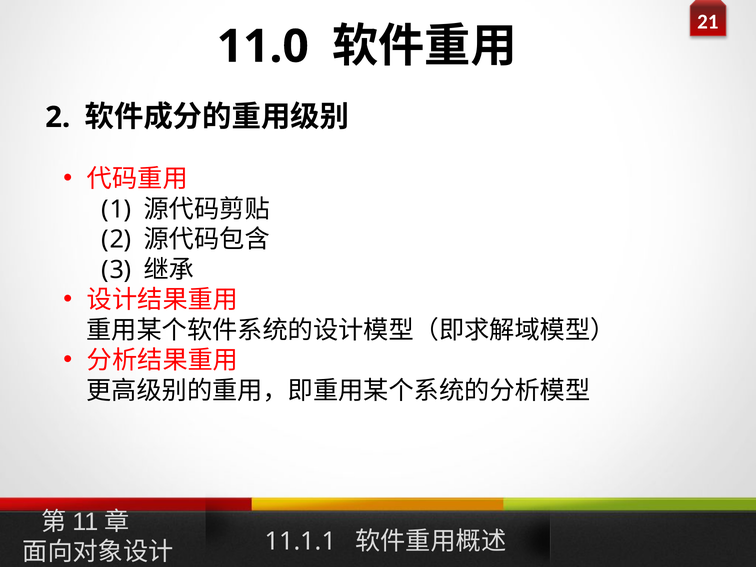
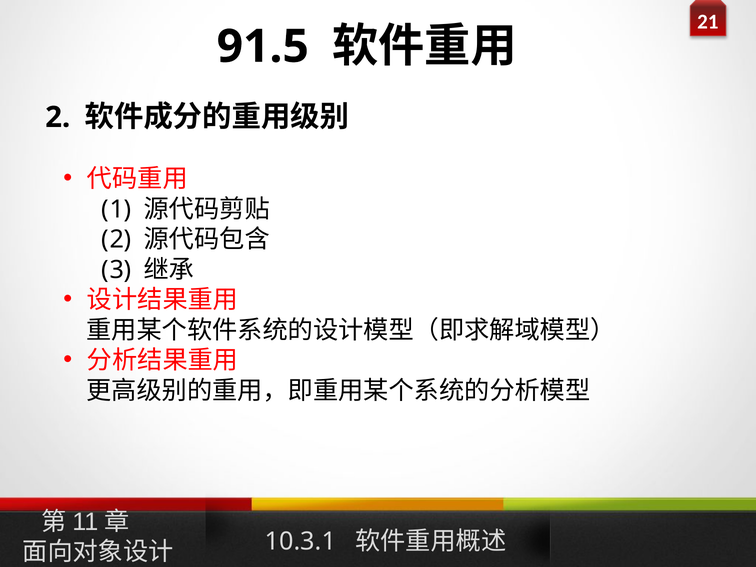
11.0: 11.0 -> 91.5
11.1.1: 11.1.1 -> 10.3.1
